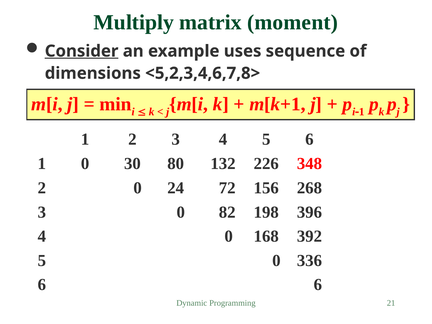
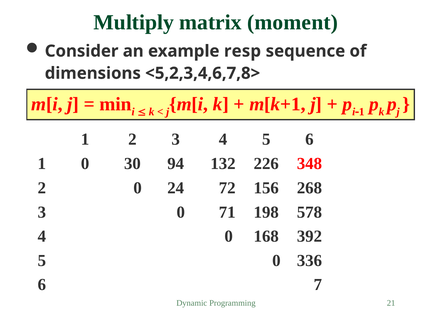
Consider underline: present -> none
uses: uses -> resp
80: 80 -> 94
82: 82 -> 71
396: 396 -> 578
6 6: 6 -> 7
